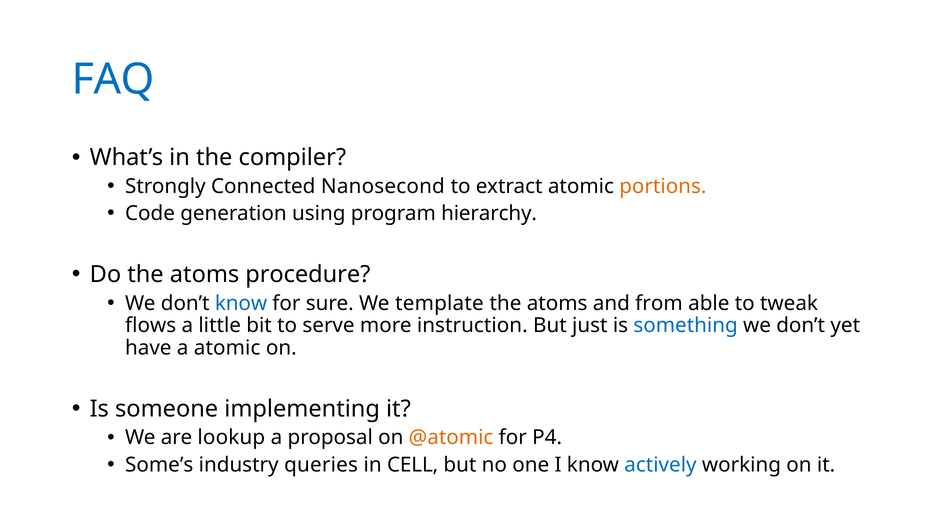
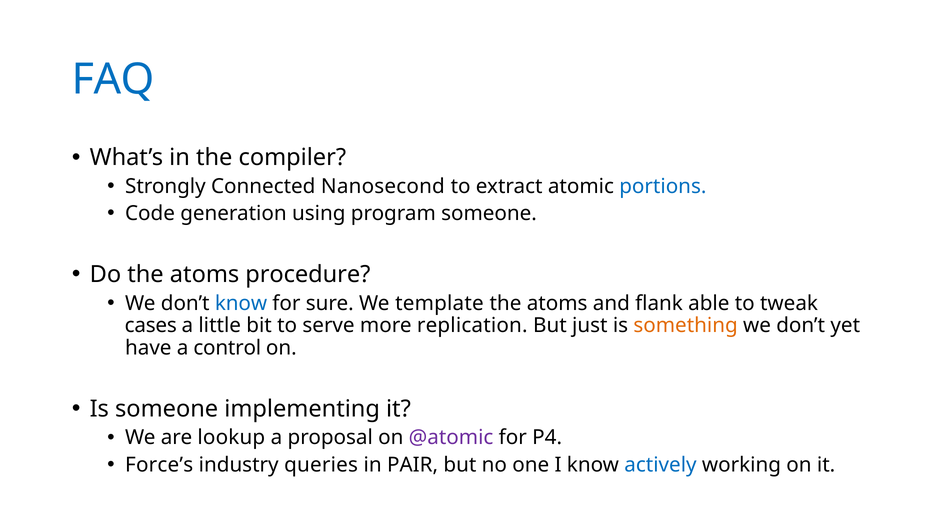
portions colour: orange -> blue
program hierarchy: hierarchy -> someone
from: from -> flank
flows: flows -> cases
instruction: instruction -> replication
something colour: blue -> orange
a atomic: atomic -> control
@atomic colour: orange -> purple
Some’s: Some’s -> Force’s
CELL: CELL -> PAIR
